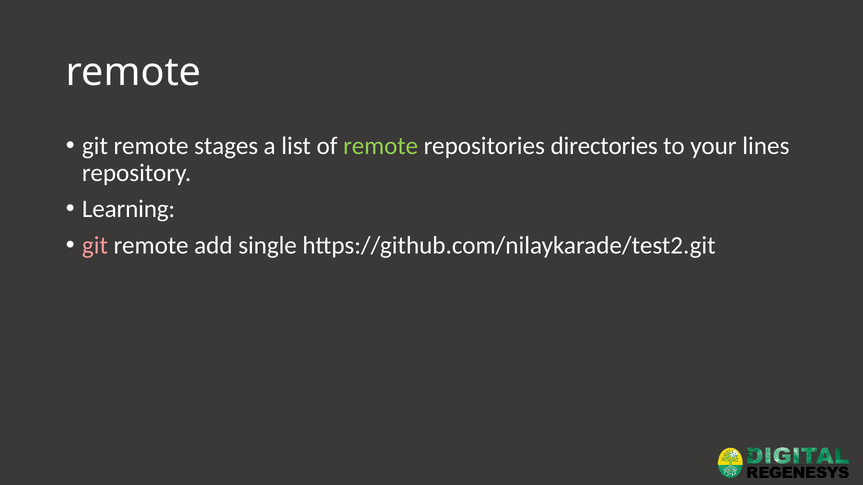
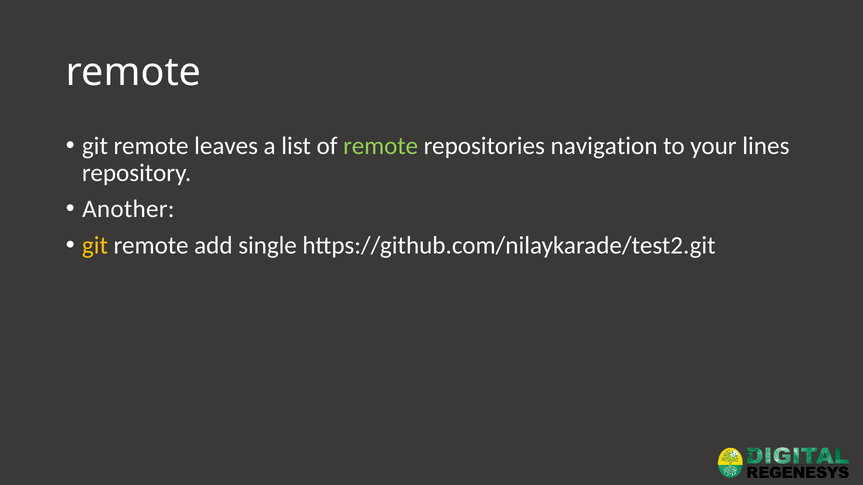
stages: stages -> leaves
directories: directories -> navigation
Learning: Learning -> Another
git at (95, 245) colour: pink -> yellow
